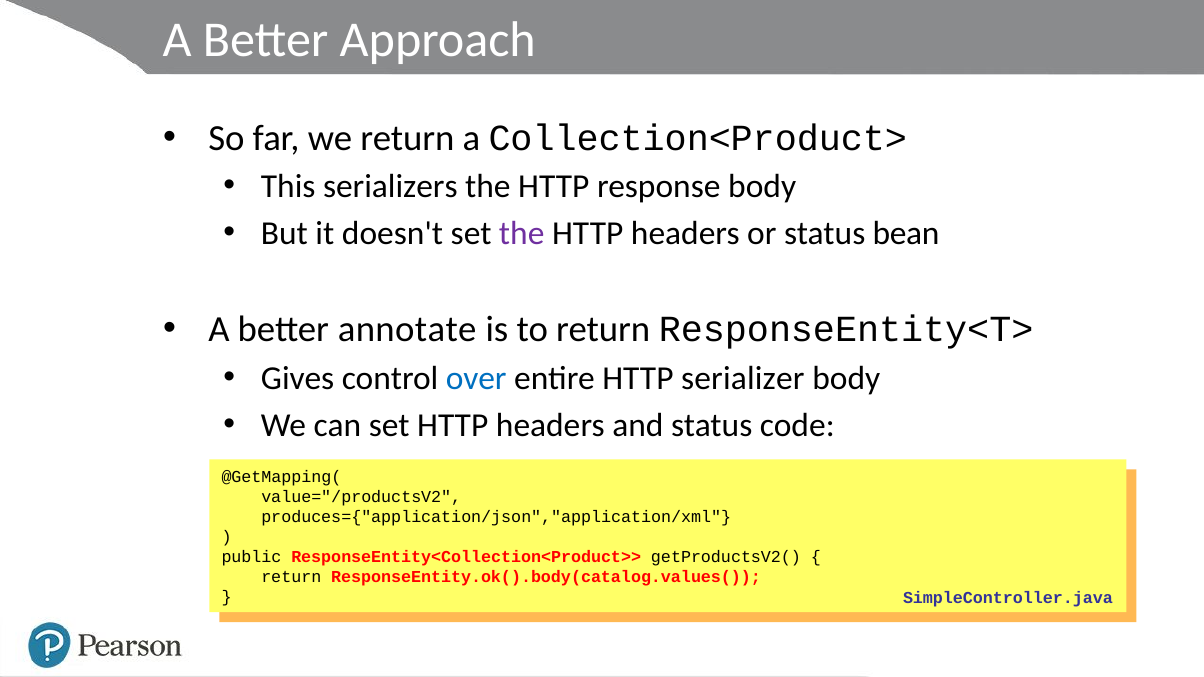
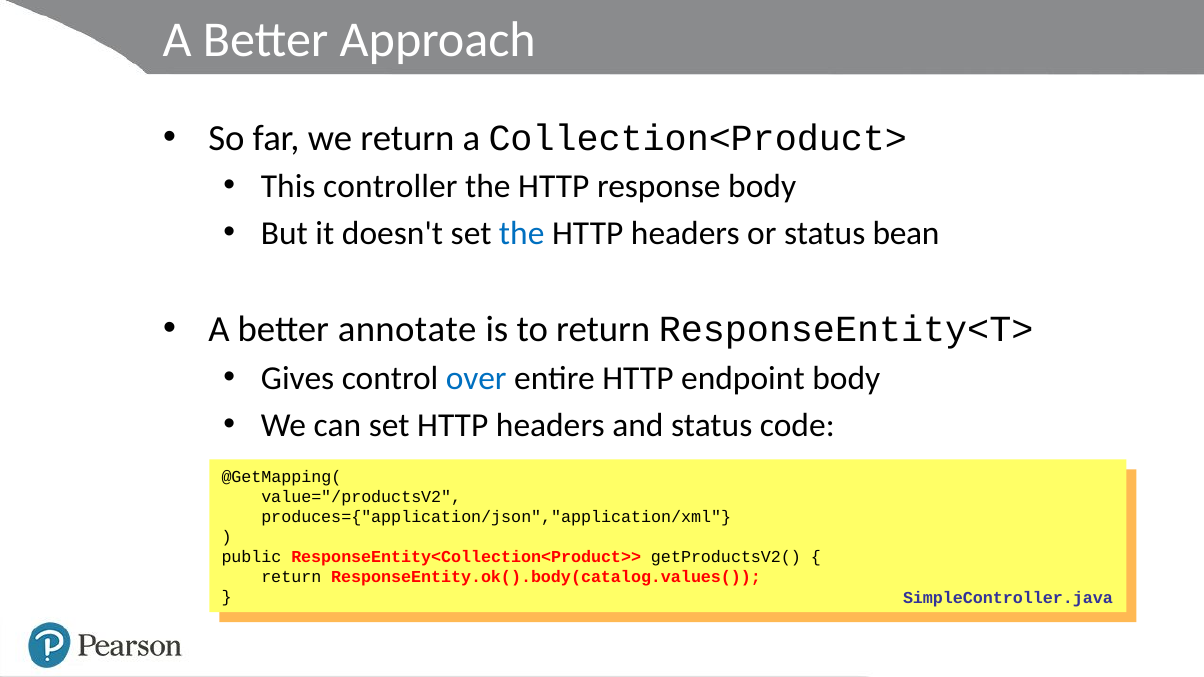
serializers: serializers -> controller
the at (522, 233) colour: purple -> blue
serializer: serializer -> endpoint
